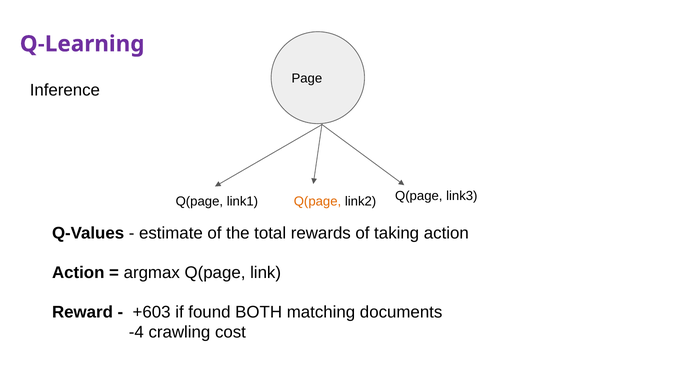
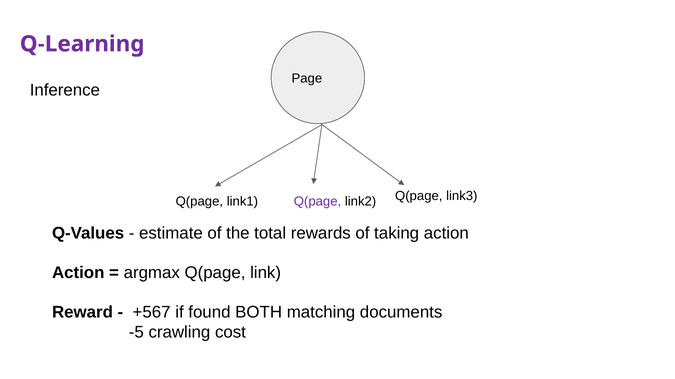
Q(page at (318, 202) colour: orange -> purple
+603: +603 -> +567
-4: -4 -> -5
